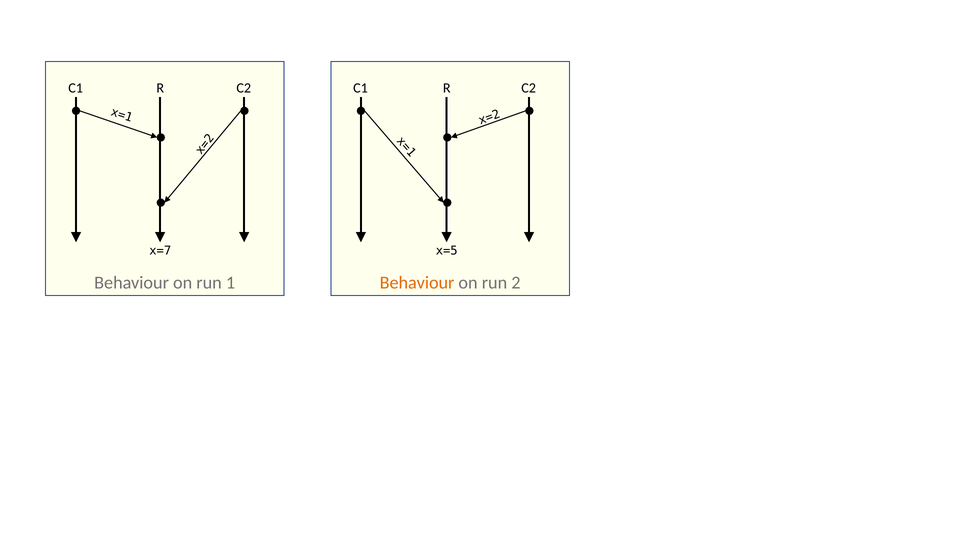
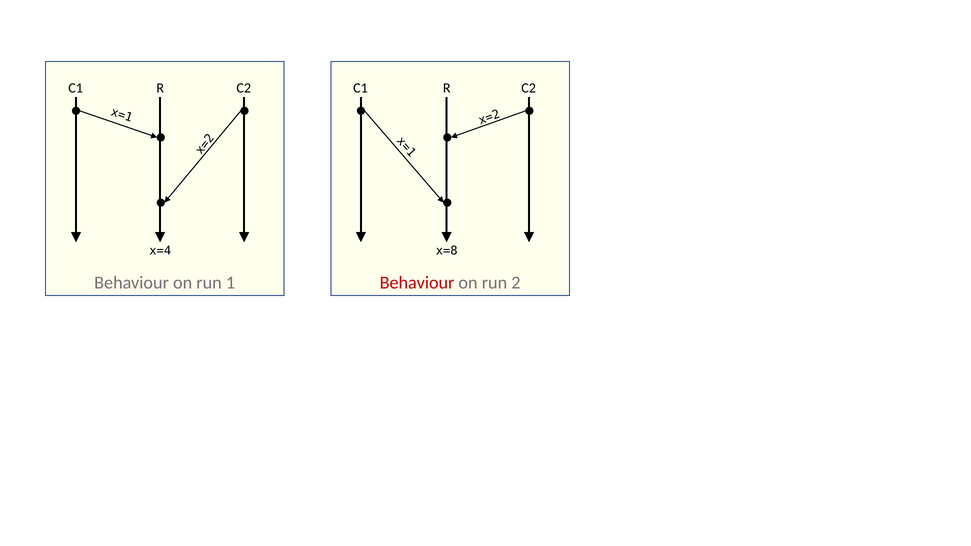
x=7: x=7 -> x=4
x=5: x=5 -> x=8
Behaviour at (417, 283) colour: orange -> red
